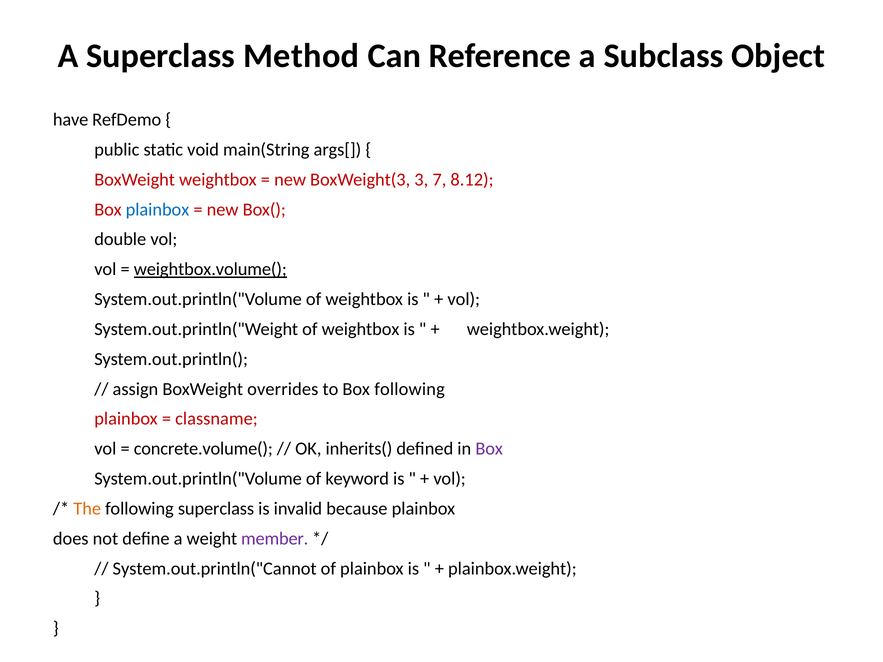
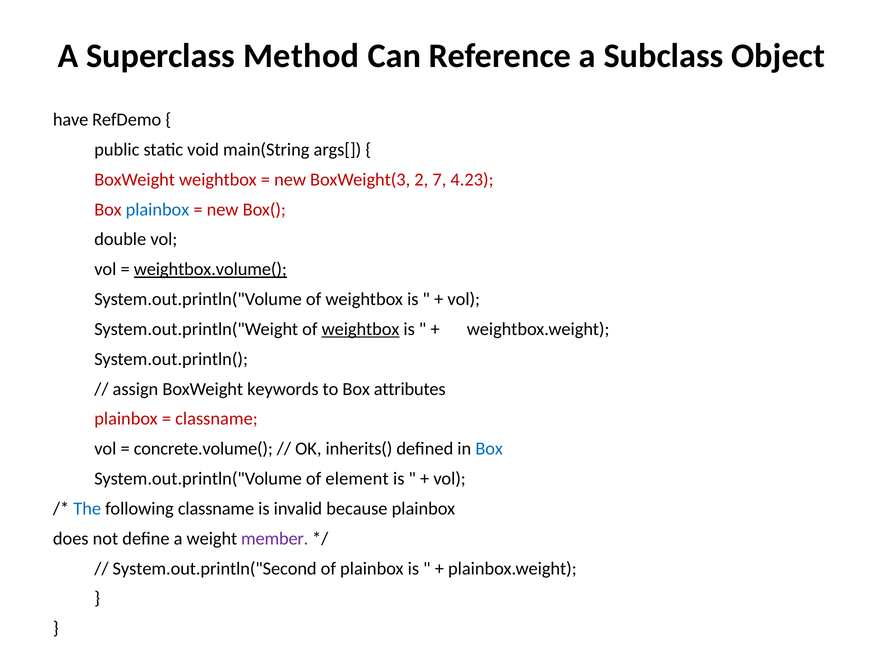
3: 3 -> 2
8.12: 8.12 -> 4.23
weightbox at (361, 329) underline: none -> present
overrides: overrides -> keywords
Box following: following -> attributes
Box at (489, 449) colour: purple -> blue
keyword: keyword -> element
The colour: orange -> blue
following superclass: superclass -> classname
System.out.println("Cannot: System.out.println("Cannot -> System.out.println("Second
